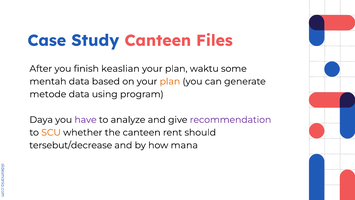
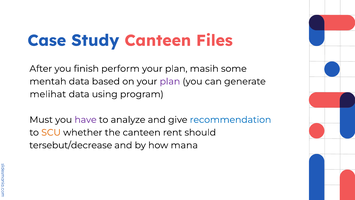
keaslian: keaslian -> perform
waktu: waktu -> masih
plan at (170, 81) colour: orange -> purple
metode: metode -> melihat
Daya: Daya -> Must
recommendation colour: purple -> blue
